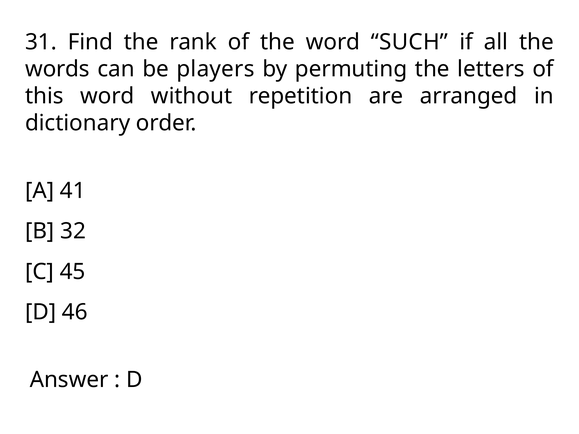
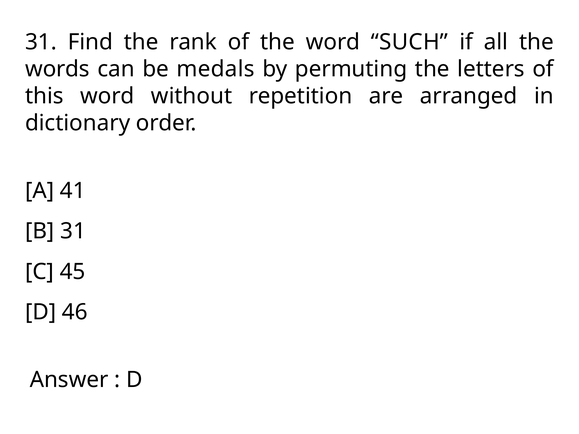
players: players -> medals
B 32: 32 -> 31
